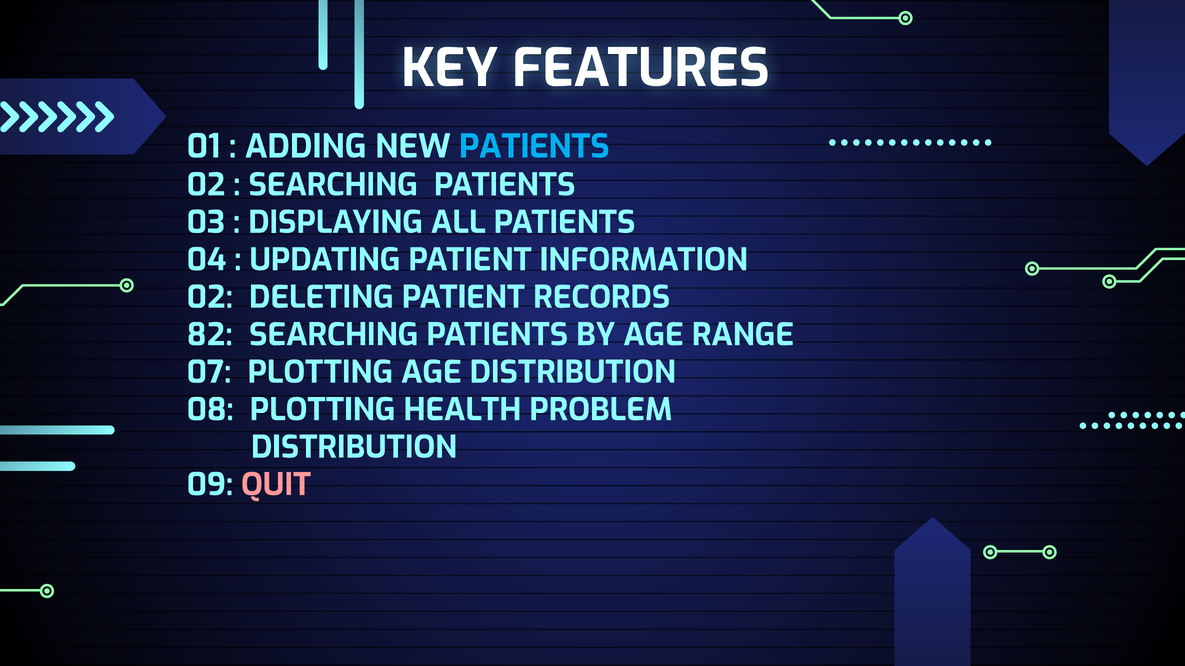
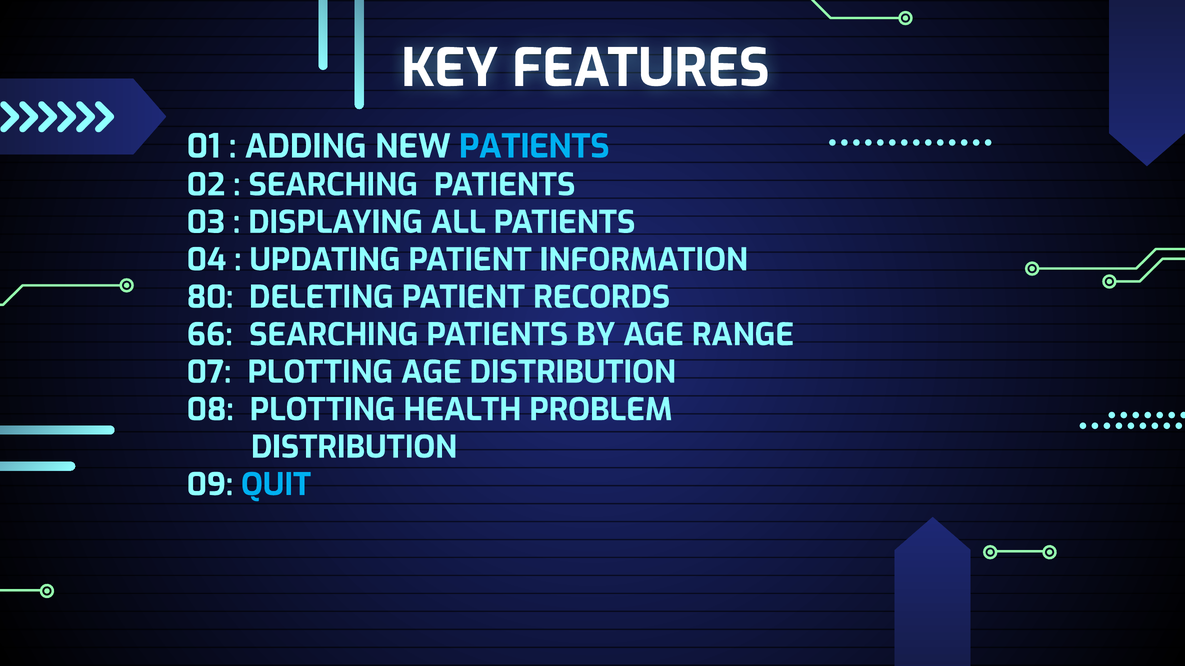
02 at (210, 298): 02 -> 80
82: 82 -> 66
QUIT colour: pink -> light blue
